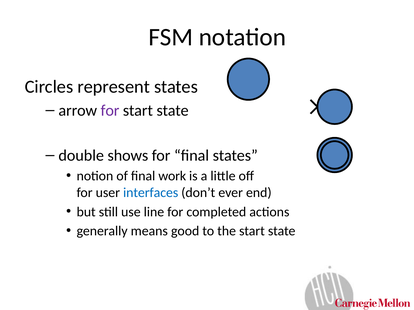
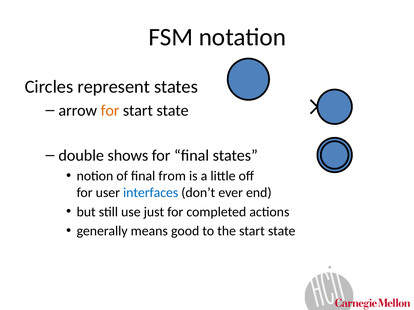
for at (110, 111) colour: purple -> orange
work: work -> from
line: line -> just
